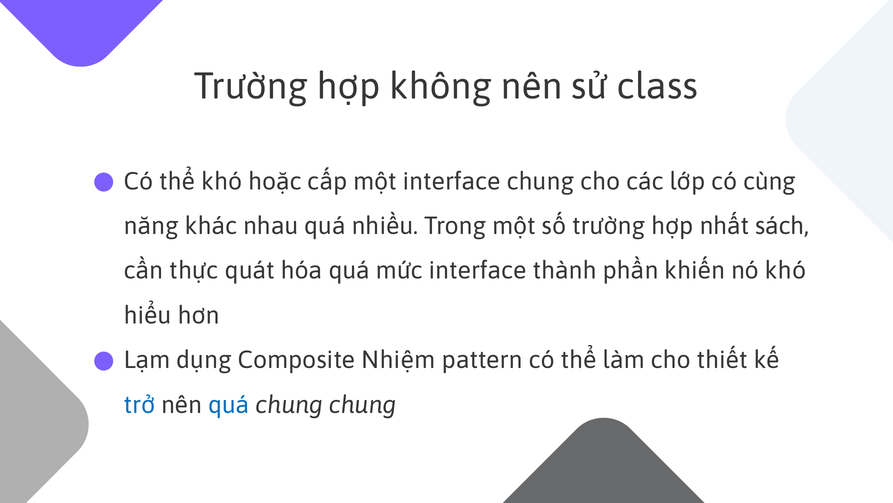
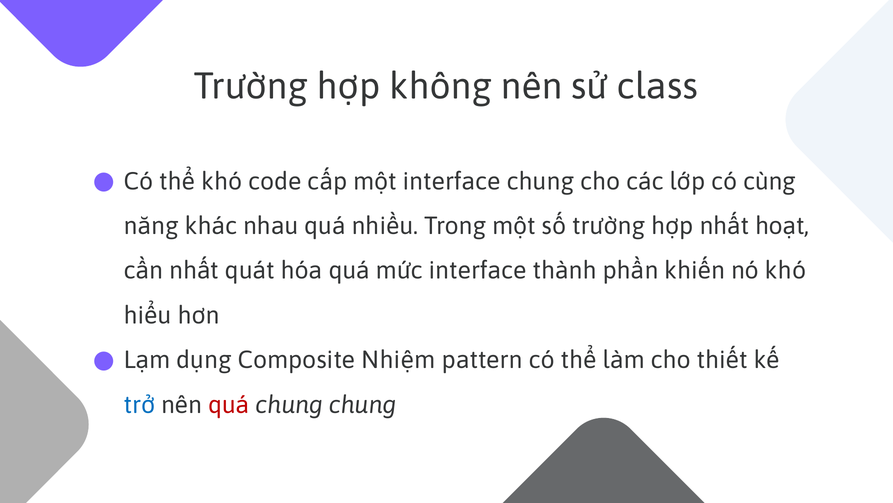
hoặc: hoặc -> code
sách: sách -> hoạt
cần thực: thực -> nhất
quá at (229, 404) colour: blue -> red
